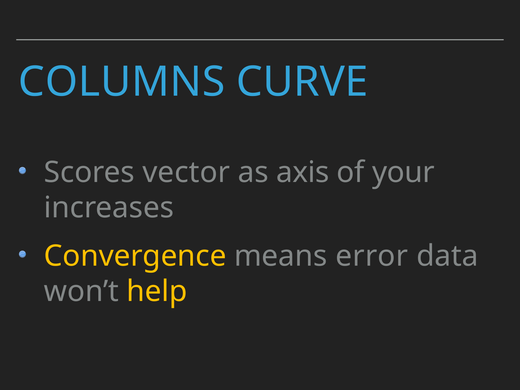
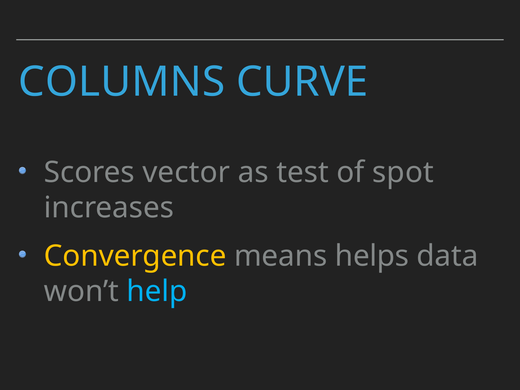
axis: axis -> test
your: your -> spot
error: error -> helps
help colour: yellow -> light blue
